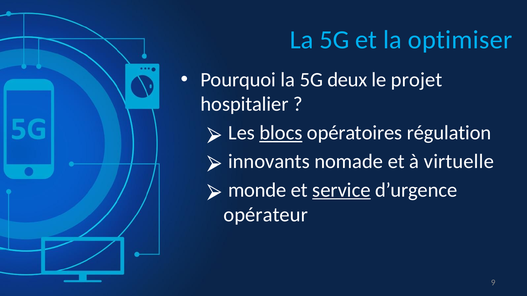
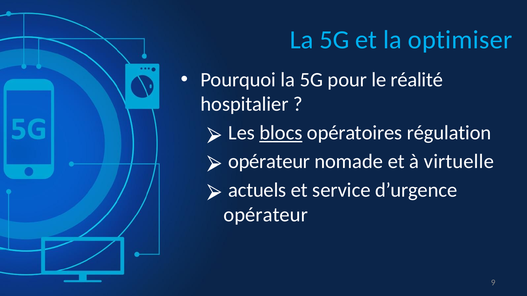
deux: deux -> pour
projet: projet -> réalité
innovants at (269, 162): innovants -> opérateur
monde: monde -> actuels
service underline: present -> none
